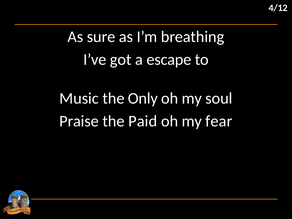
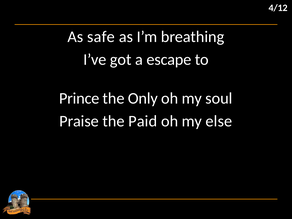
sure: sure -> safe
Music: Music -> Prince
fear: fear -> else
